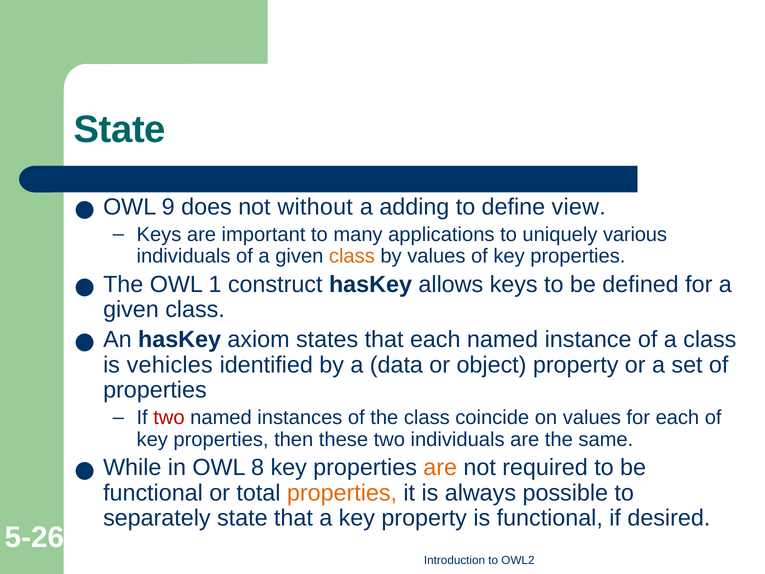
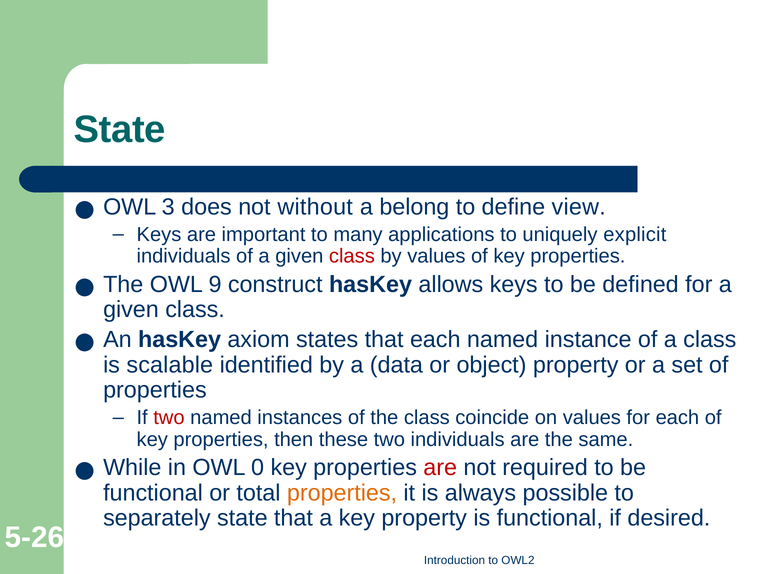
9: 9 -> 3
adding: adding -> belong
various: various -> explicit
class at (352, 256) colour: orange -> red
1: 1 -> 9
vehicles: vehicles -> scalable
8: 8 -> 0
are at (440, 468) colour: orange -> red
